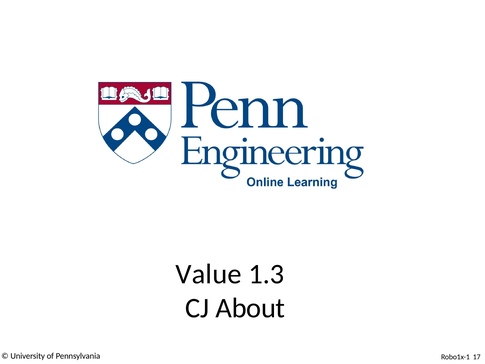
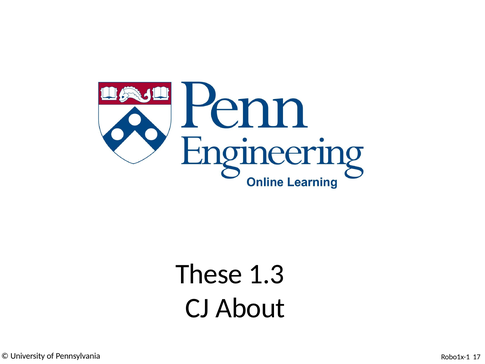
Value: Value -> These
